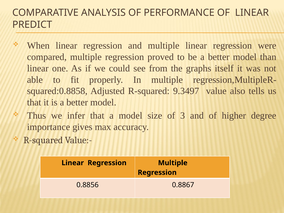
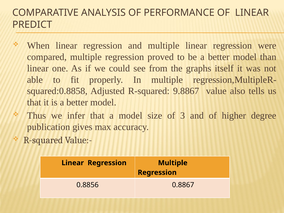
9.3497: 9.3497 -> 9.8867
importance: importance -> publication
